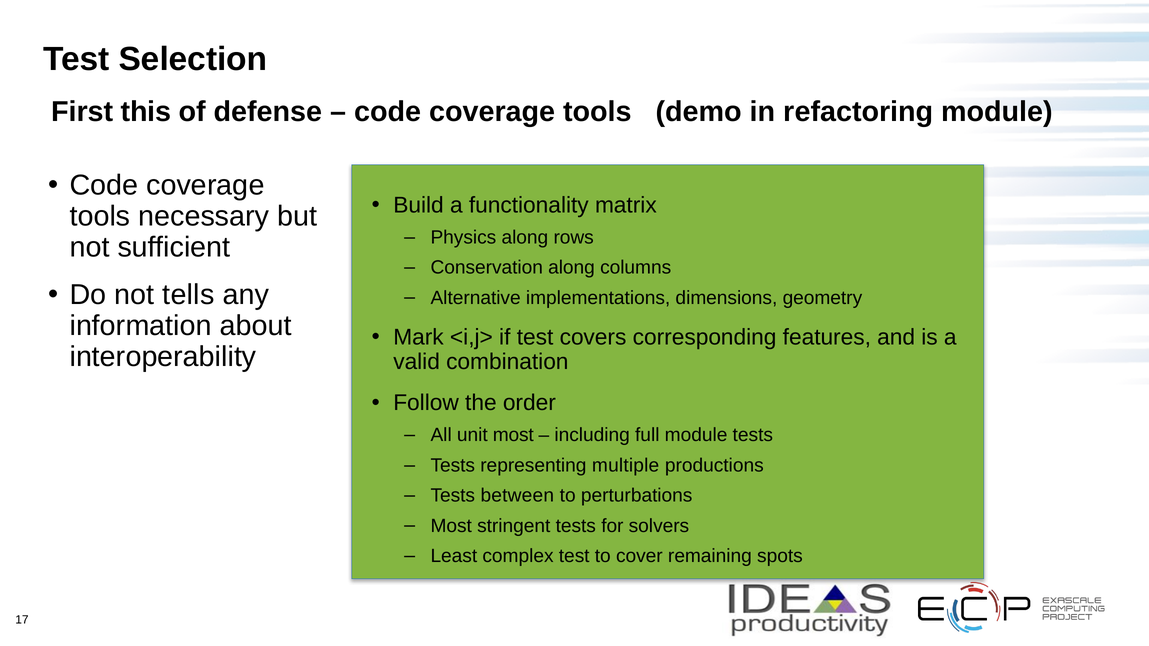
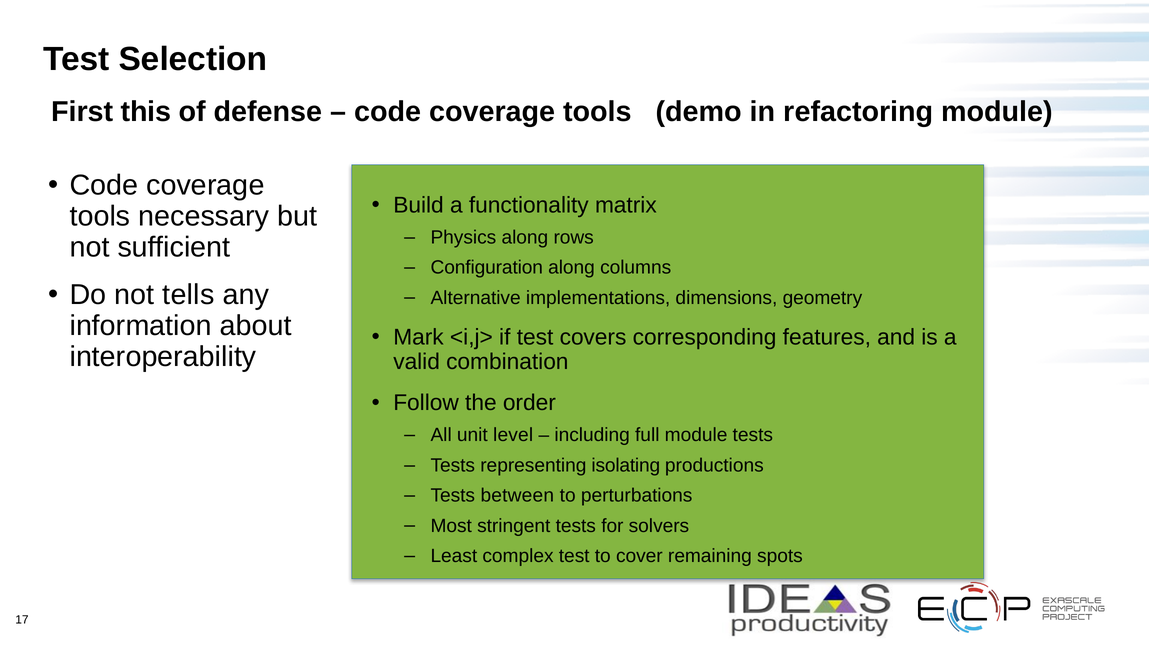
Conservation: Conservation -> Configuration
unit most: most -> level
multiple: multiple -> isolating
